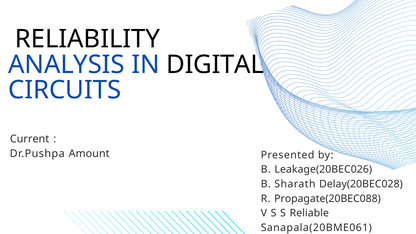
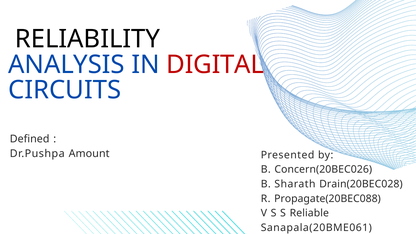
DIGITAL colour: black -> red
Current: Current -> Defined
Leakage(20BEC026: Leakage(20BEC026 -> Concern(20BEC026
Delay(20BEC028: Delay(20BEC028 -> Drain(20BEC028
